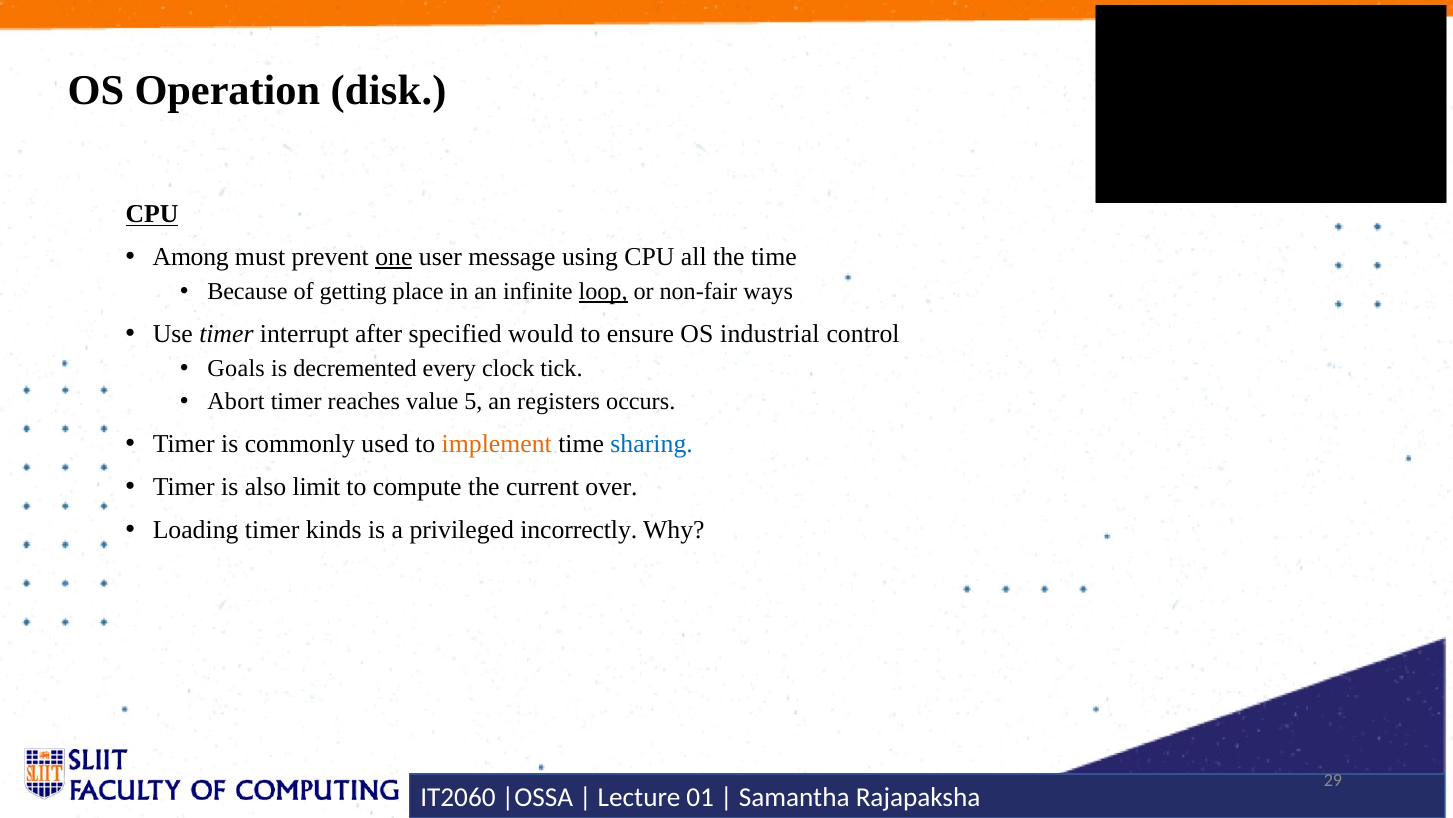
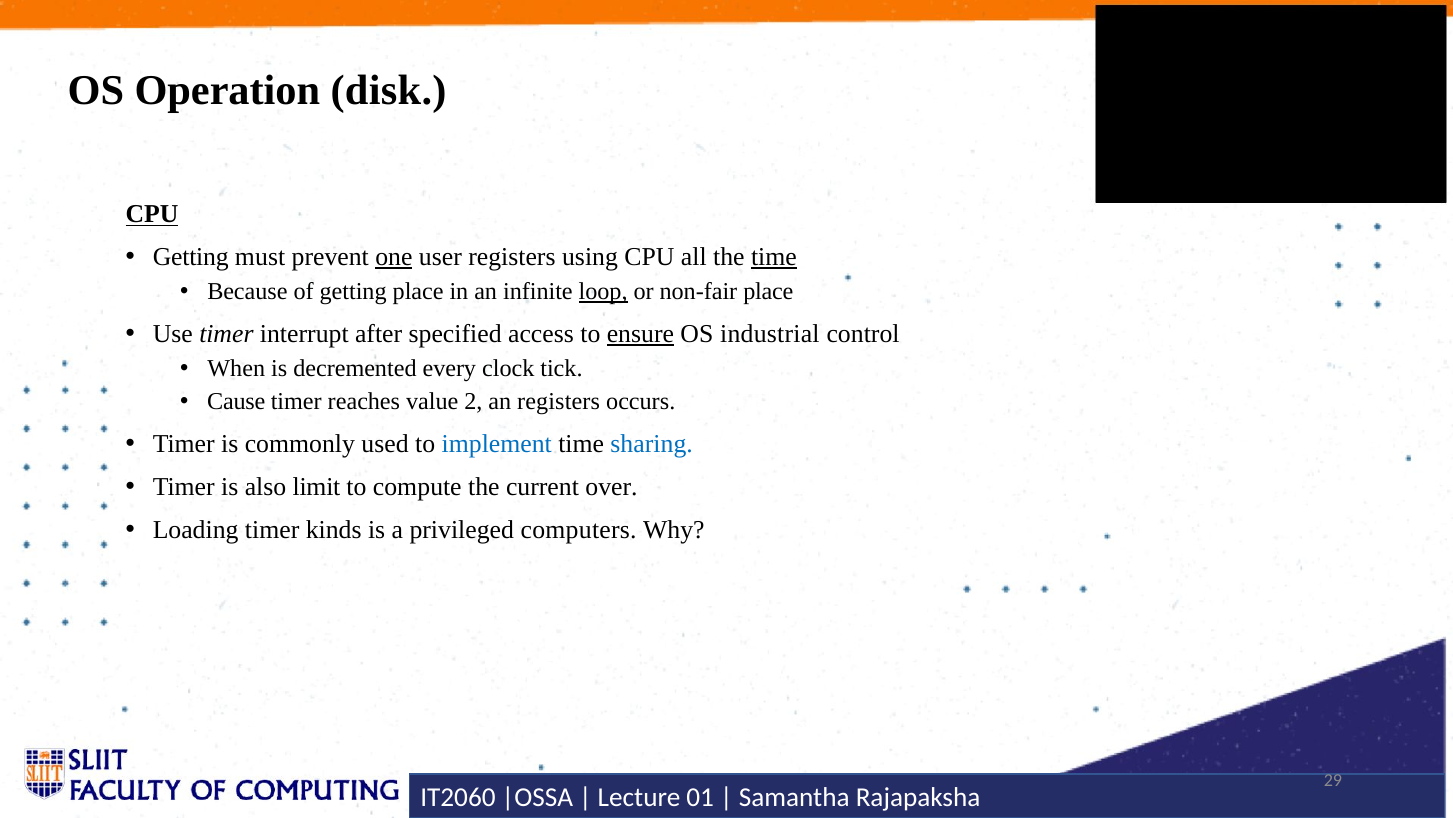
Among at (191, 257): Among -> Getting
user message: message -> registers
time at (774, 257) underline: none -> present
non-fair ways: ways -> place
would: would -> access
ensure underline: none -> present
Goals: Goals -> When
Abort: Abort -> Cause
5: 5 -> 2
implement colour: orange -> blue
incorrectly: incorrectly -> computers
